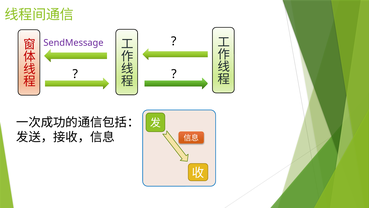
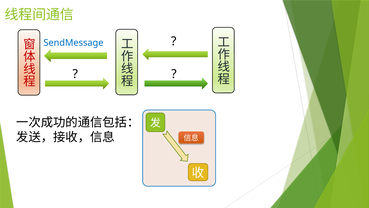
SendMessage colour: purple -> blue
